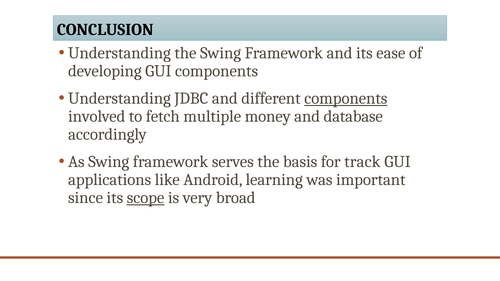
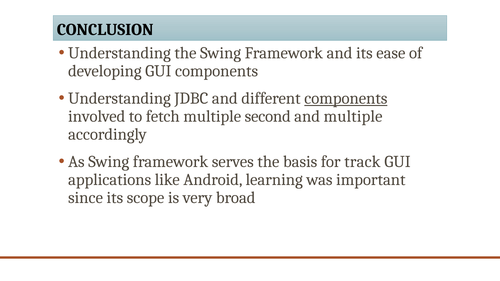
money: money -> second
and database: database -> multiple
scope underline: present -> none
